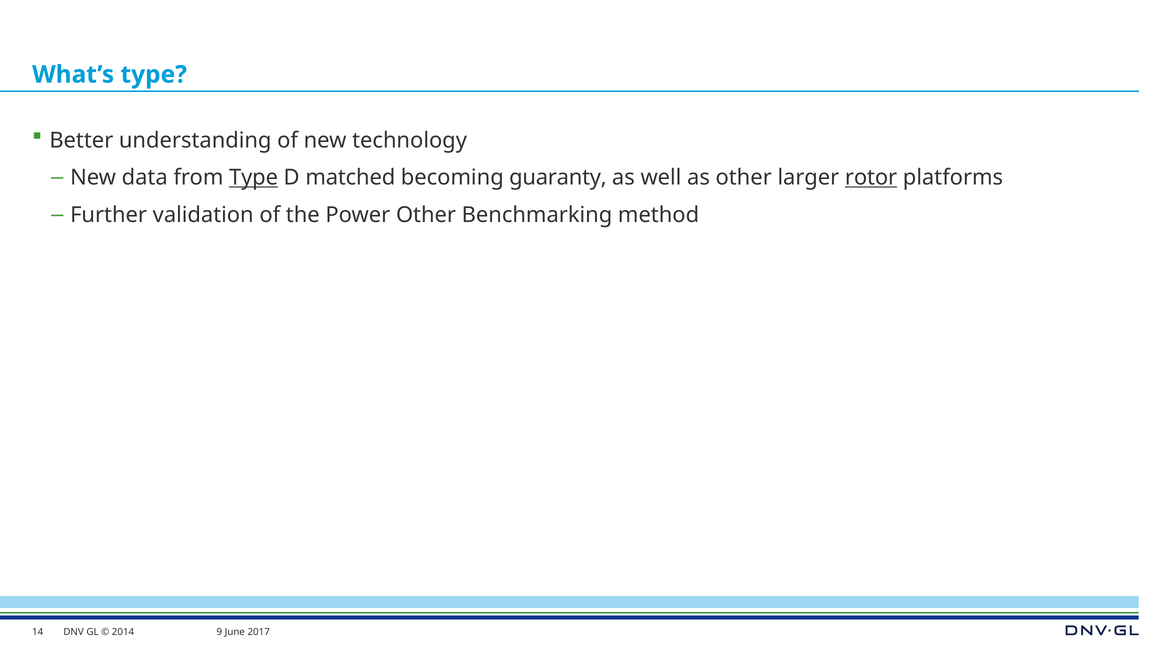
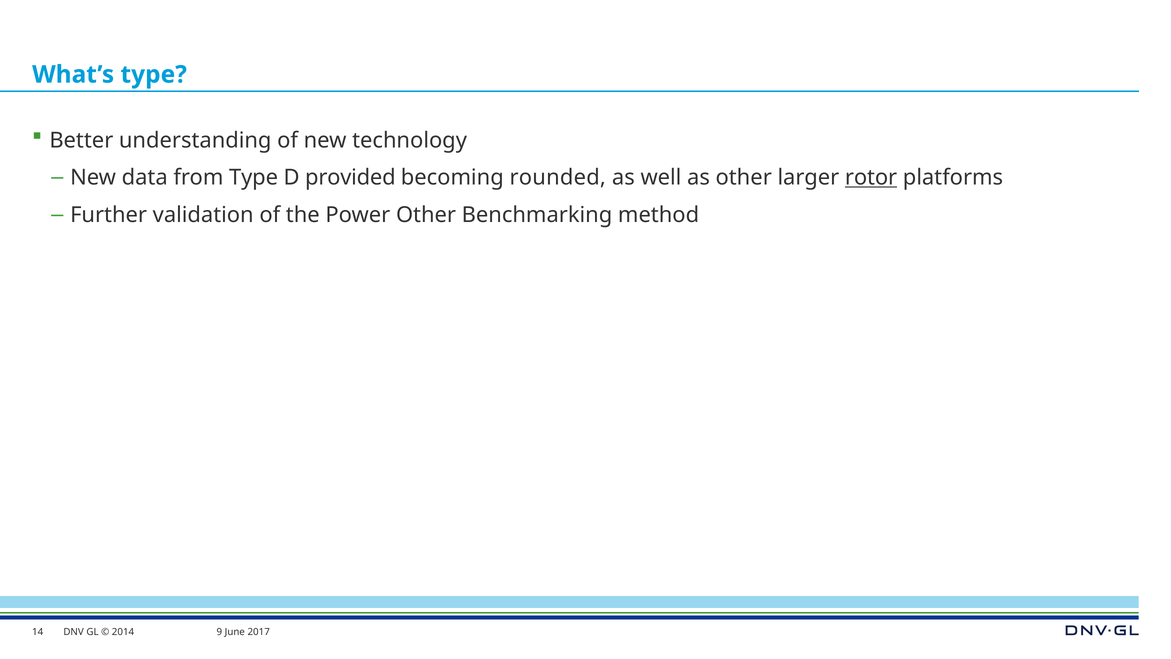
Type at (254, 178) underline: present -> none
matched: matched -> provided
guaranty: guaranty -> rounded
